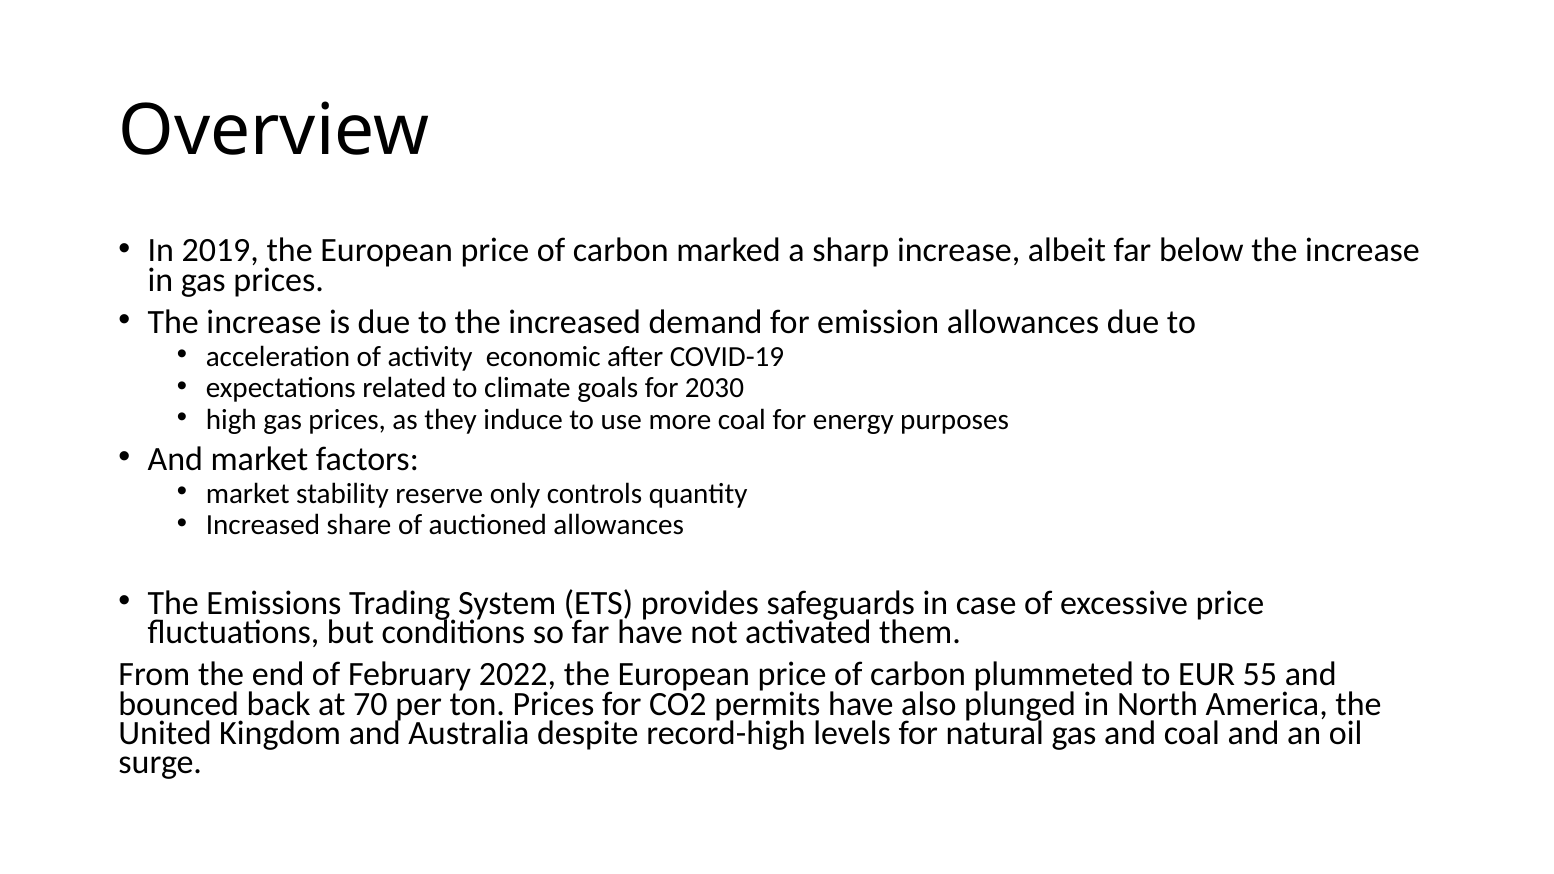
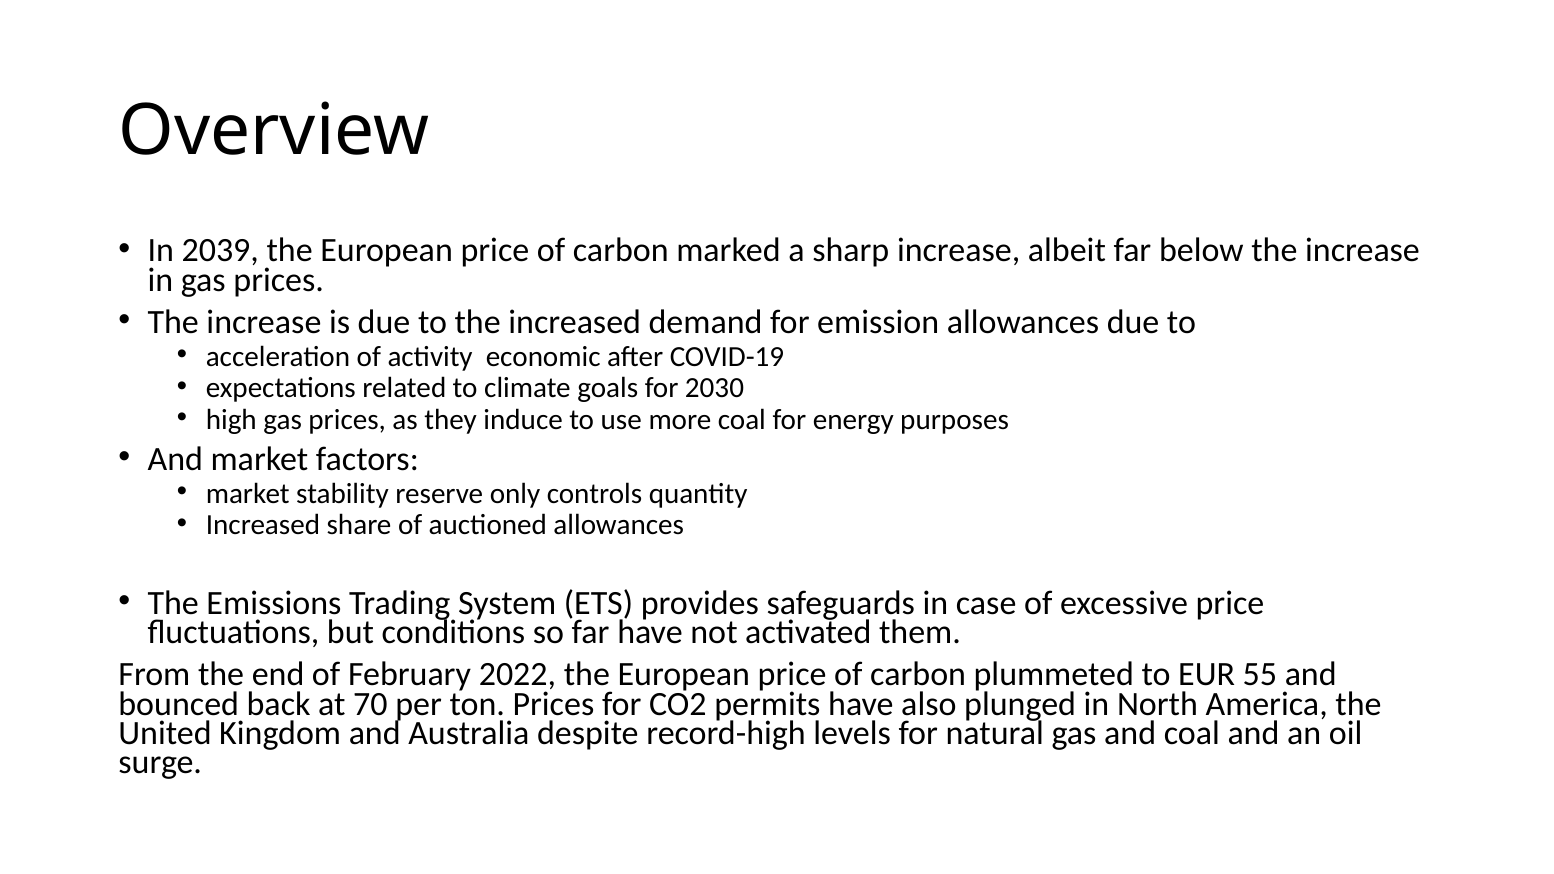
2019: 2019 -> 2039
